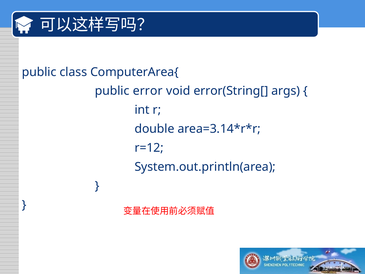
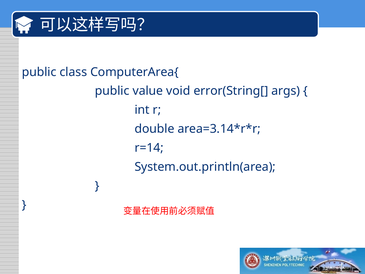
error: error -> value
r=12: r=12 -> r=14
